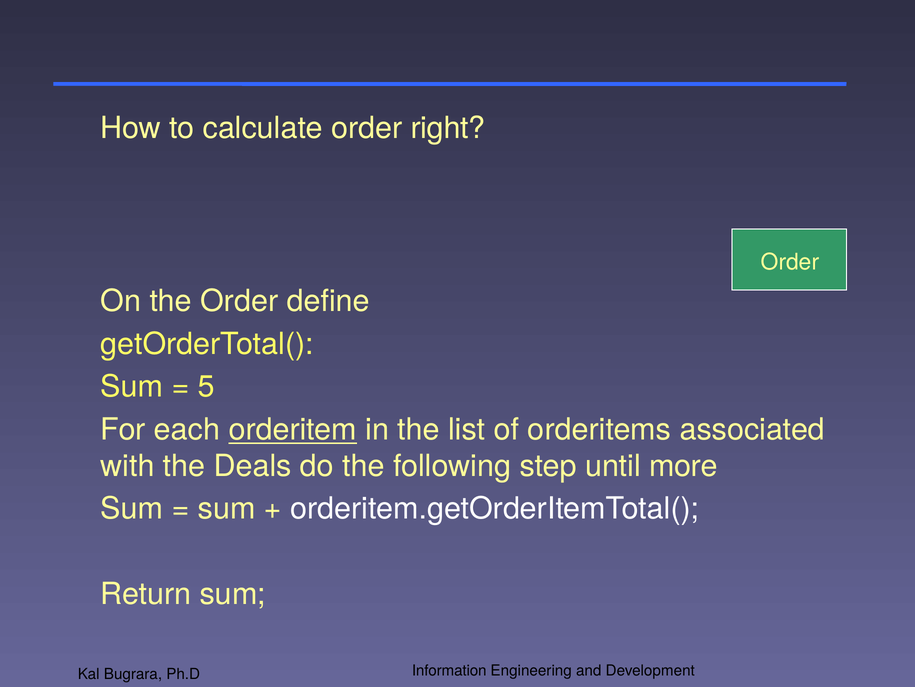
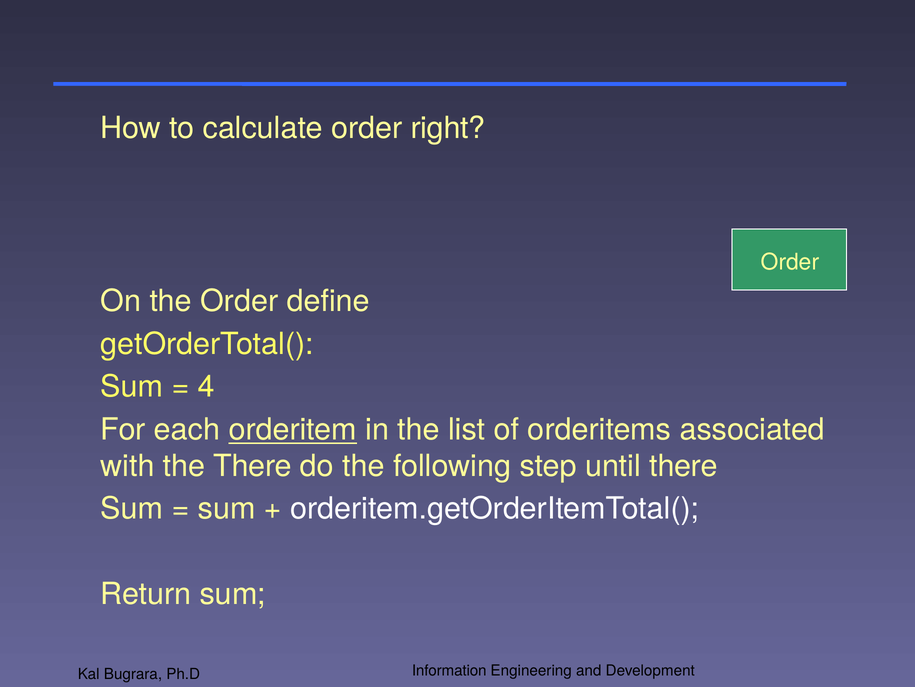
5: 5 -> 4
the Deals: Deals -> There
until more: more -> there
